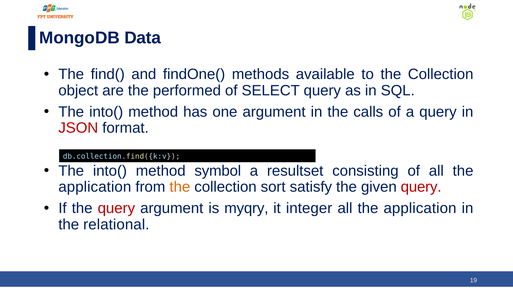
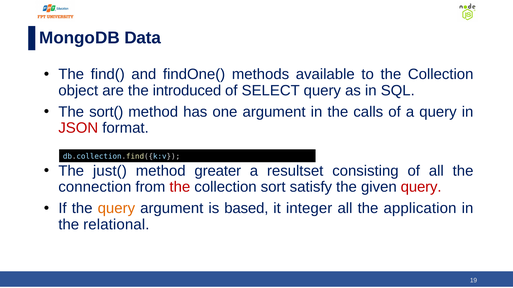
performed: performed -> introduced
into( at (106, 112): into( -> sort(
into( at (110, 171): into( -> just(
symbol: symbol -> greater
application at (95, 187): application -> connection
the at (180, 187) colour: orange -> red
query at (116, 209) colour: red -> orange
myqry: myqry -> based
